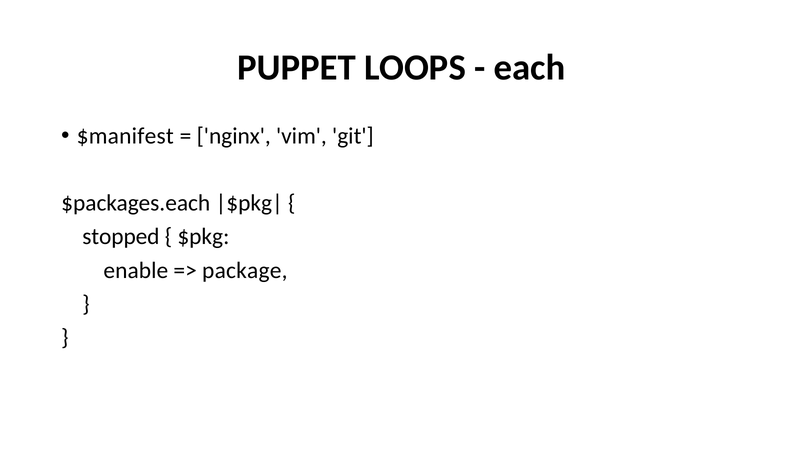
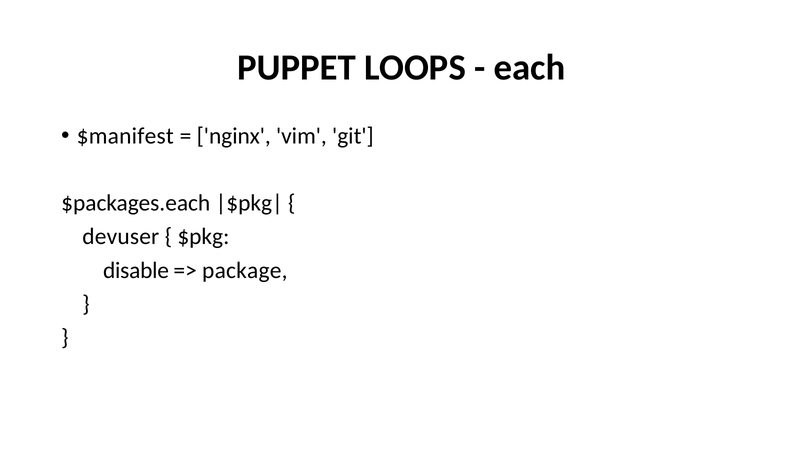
stopped: stopped -> devuser
enable: enable -> disable
